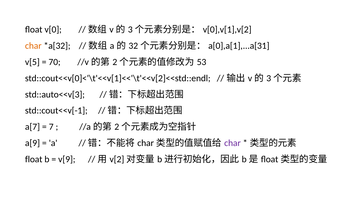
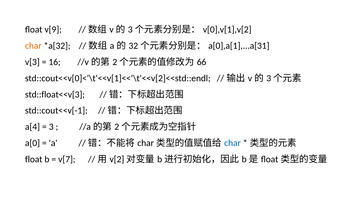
v[0: v[0 -> v[9
v[5: v[5 -> v[3
70: 70 -> 16
53: 53 -> 66
std::auto<<v[3: std::auto<<v[3 -> std::float<<v[3
a[7: a[7 -> a[4
7: 7 -> 3
a[9: a[9 -> a[0
char at (232, 143) colour: purple -> blue
v[9: v[9 -> v[7
